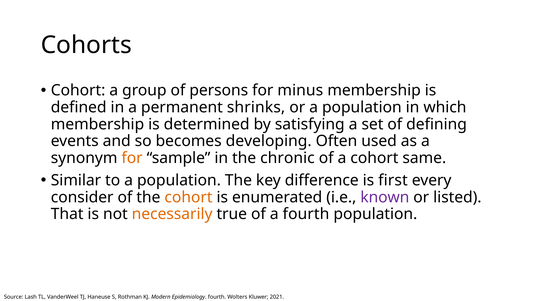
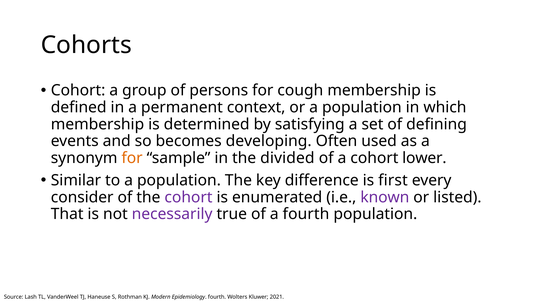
minus: minus -> cough
shrinks: shrinks -> context
chronic: chronic -> divided
same: same -> lower
cohort at (188, 197) colour: orange -> purple
necessarily colour: orange -> purple
